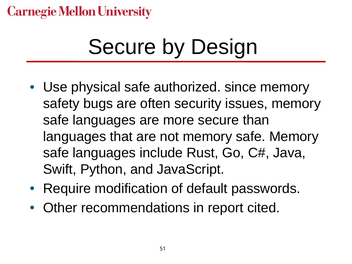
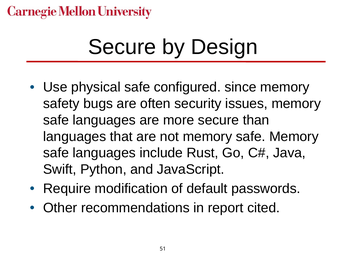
authorized: authorized -> configured
